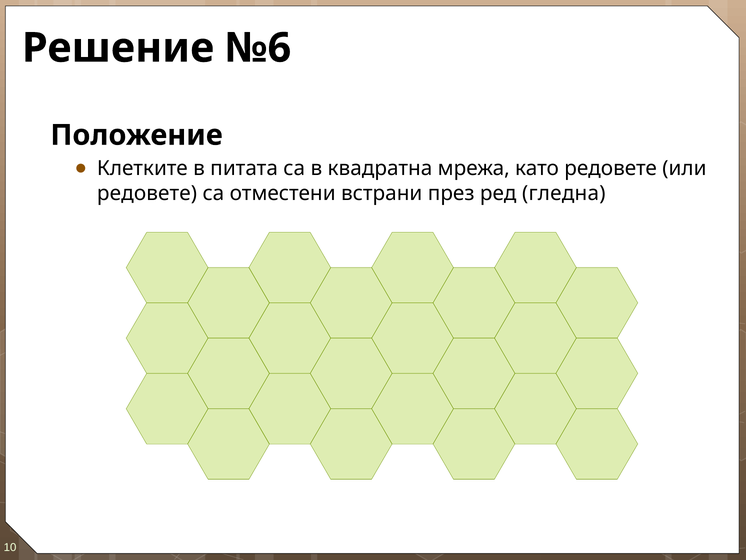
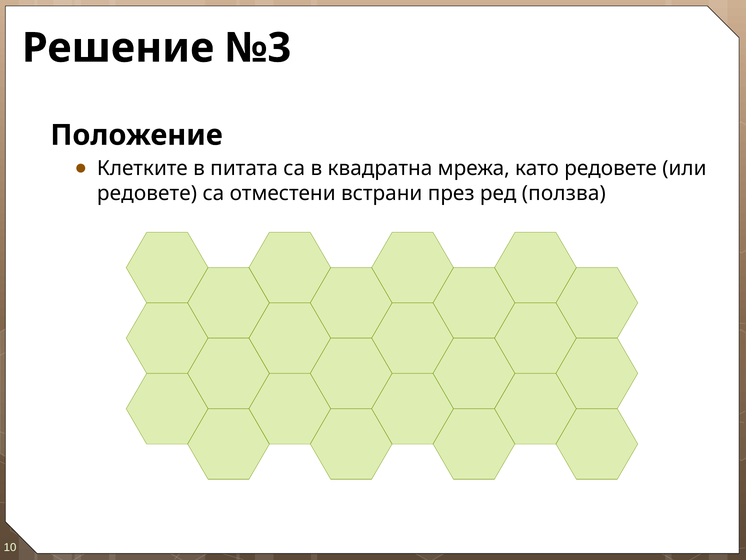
№6: №6 -> №3
гледна: гледна -> ползва
